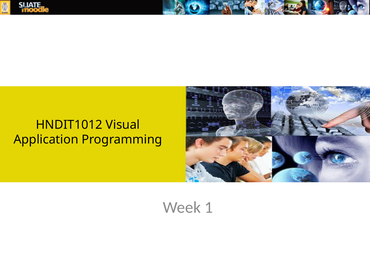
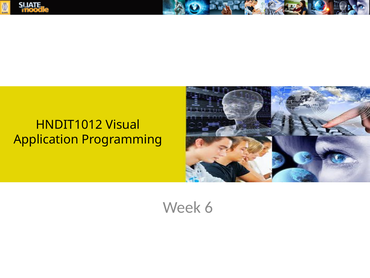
1: 1 -> 6
